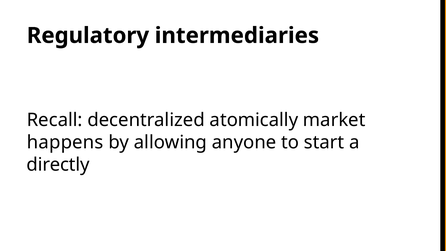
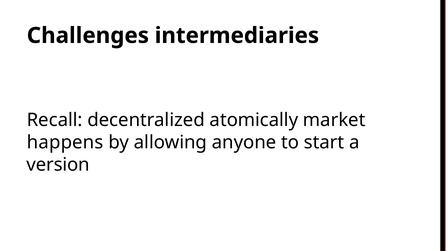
Regulatory: Regulatory -> Challenges
directly: directly -> version
